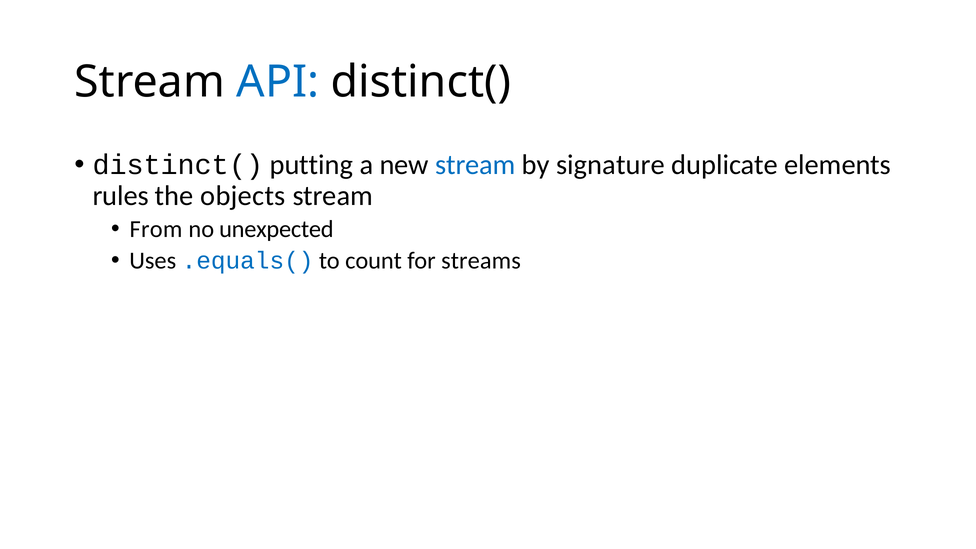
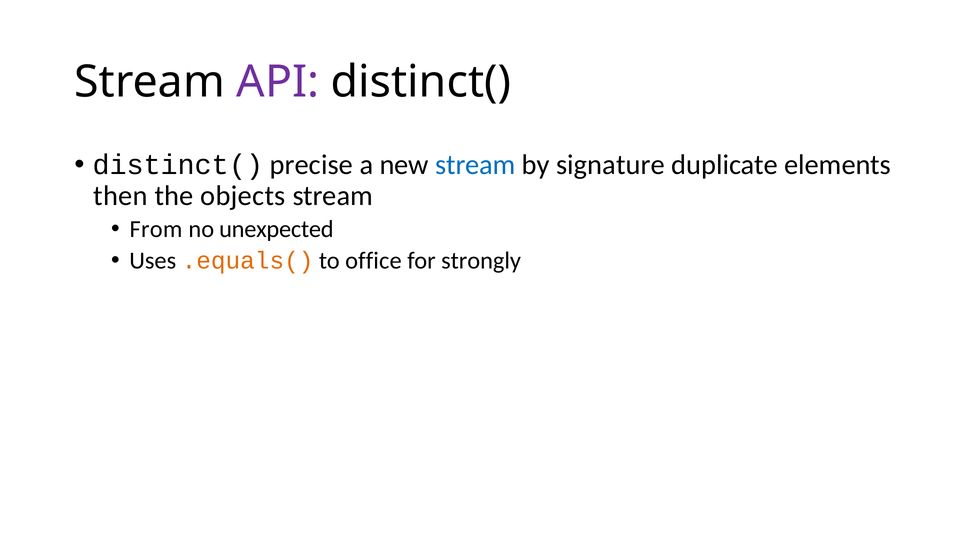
API colour: blue -> purple
putting: putting -> precise
rules: rules -> then
.equals( colour: blue -> orange
count: count -> office
streams: streams -> strongly
